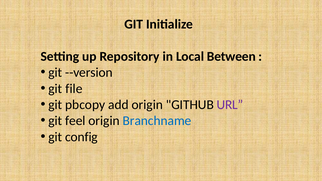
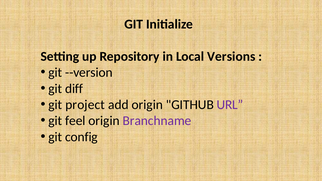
Between: Between -> Versions
file: file -> diff
pbcopy: pbcopy -> project
Branchname colour: blue -> purple
